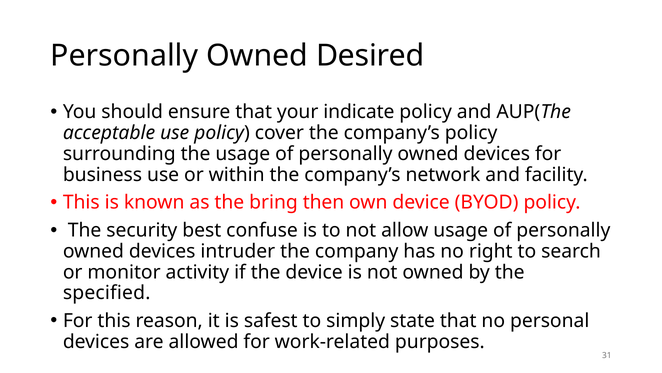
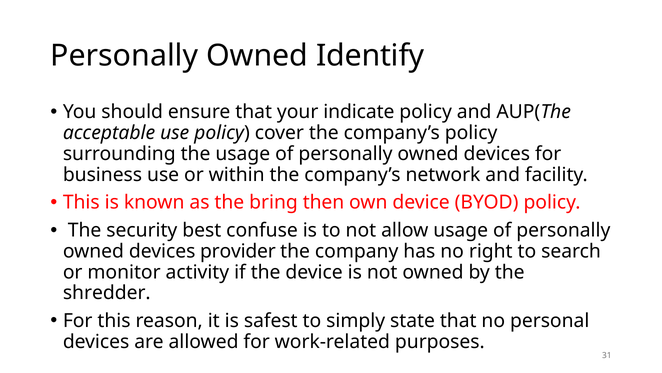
Desired: Desired -> Identify
intruder: intruder -> provider
specified: specified -> shredder
